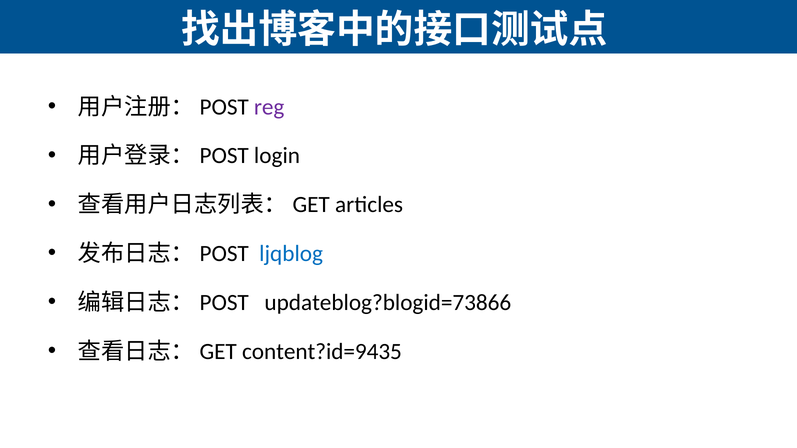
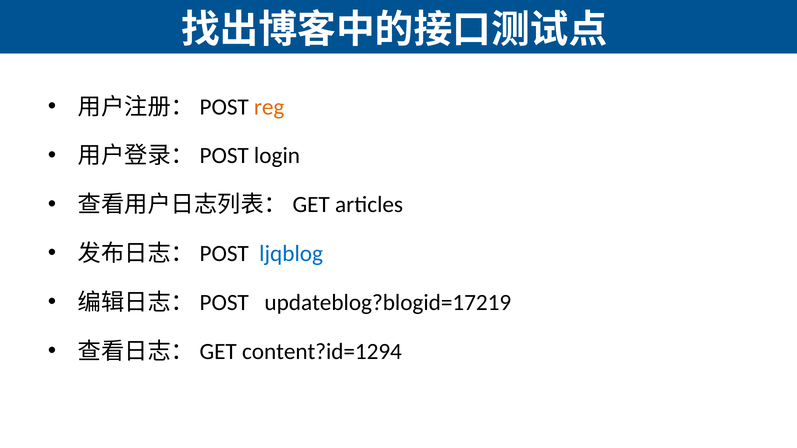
reg colour: purple -> orange
updateblog?blogid=73866: updateblog?blogid=73866 -> updateblog?blogid=17219
content?id=9435: content?id=9435 -> content?id=1294
